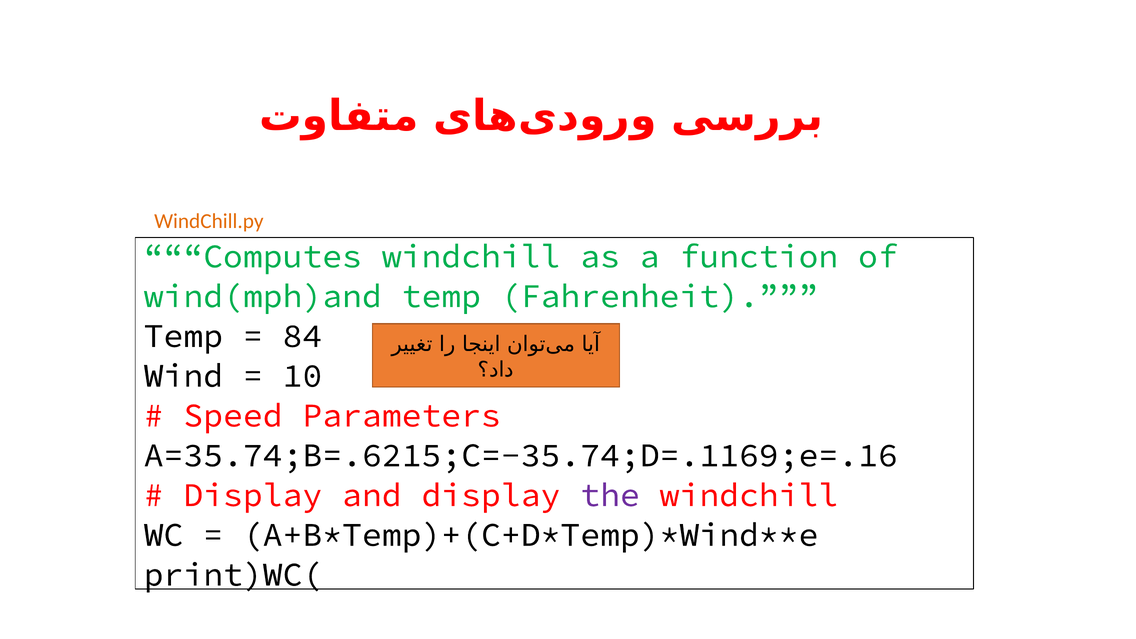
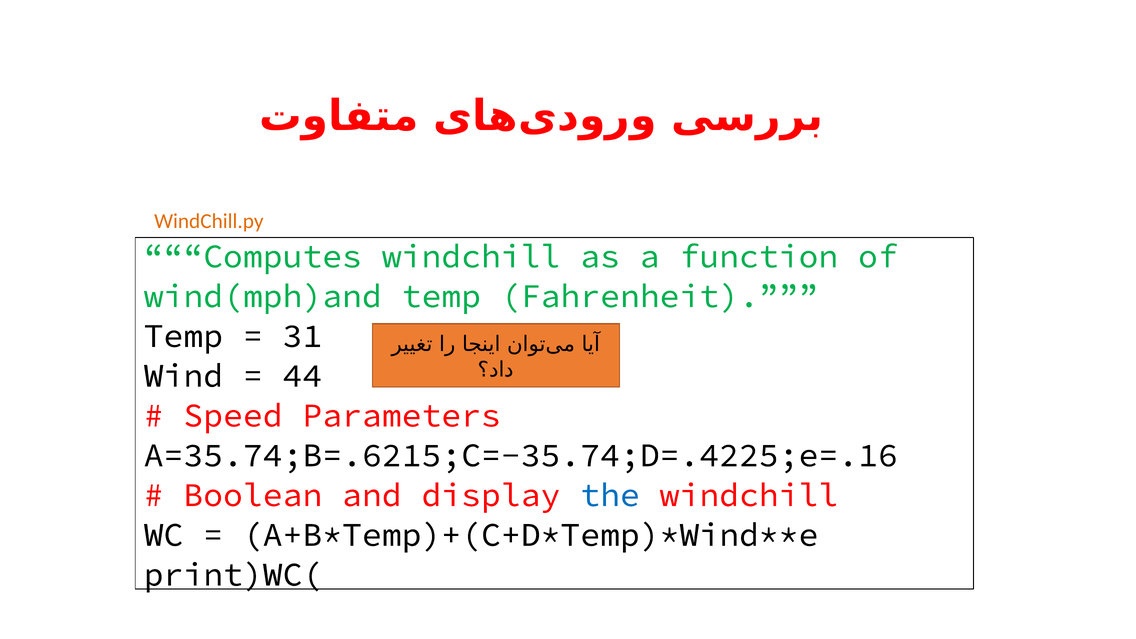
84: 84 -> 31
10: 10 -> 44
A=35.74;B=.6215;C=-35.74;D=.1169;e=.16: A=35.74;B=.6215;C=-35.74;D=.1169;e=.16 -> A=35.74;B=.6215;C=-35.74;D=.4225;e=.16
Display at (253, 495): Display -> Boolean
the colour: purple -> blue
